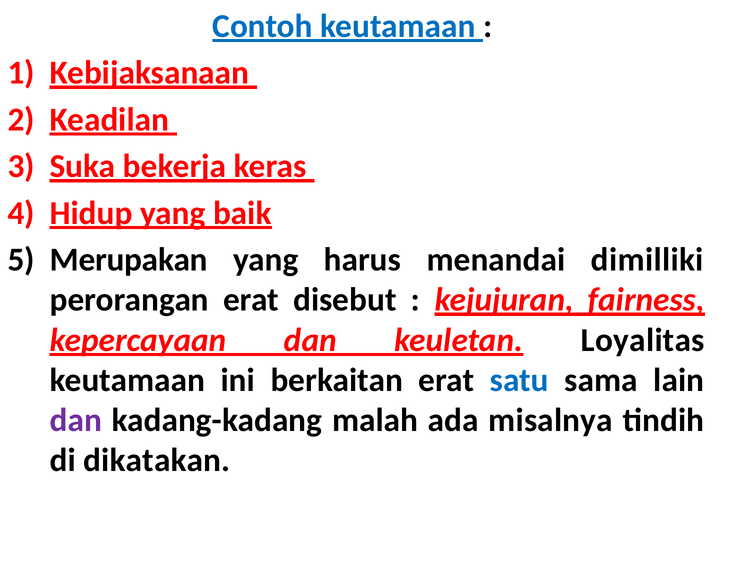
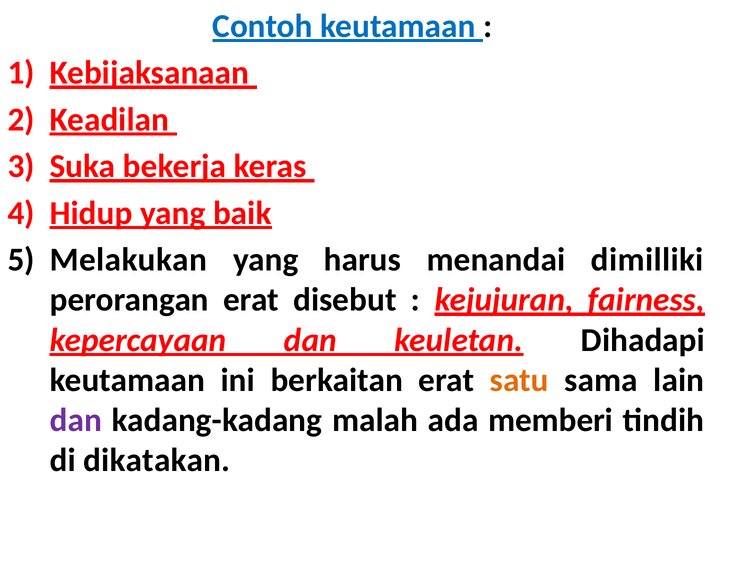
Merupakan: Merupakan -> Melakukan
Loyalitas: Loyalitas -> Dihadapi
satu colour: blue -> orange
misalnya: misalnya -> memberi
